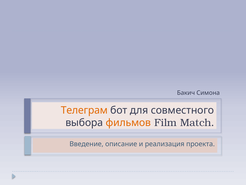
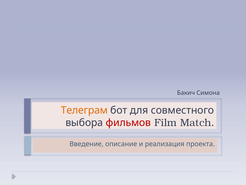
фильмов colour: orange -> red
